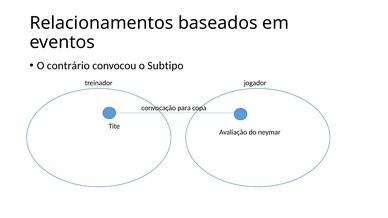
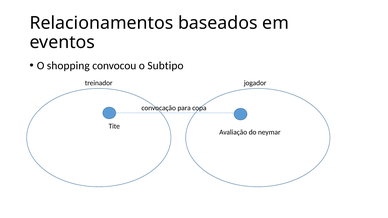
contrário: contrário -> shopping
